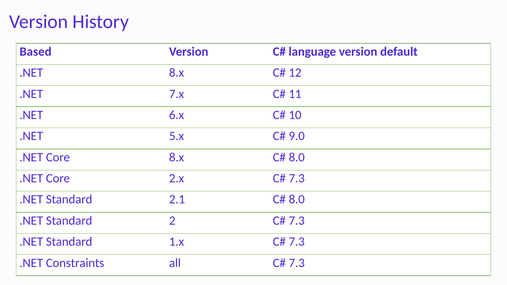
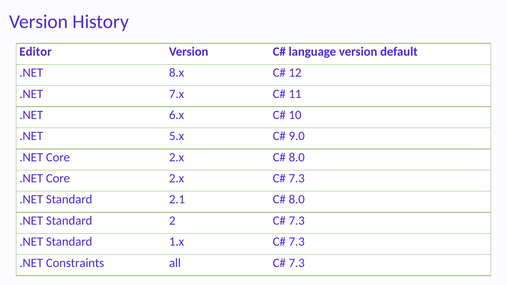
Based: Based -> Editor
8.x at (177, 157): 8.x -> 2.x
